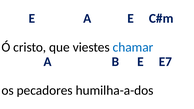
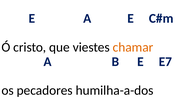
chamar colour: blue -> orange
